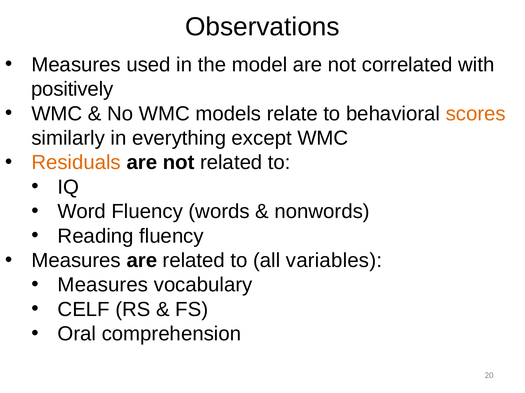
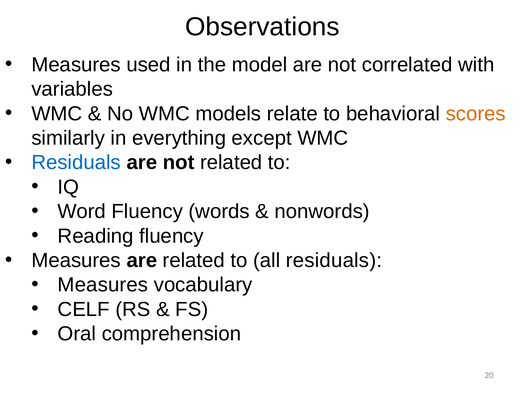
positively: positively -> variables
Residuals at (76, 163) colour: orange -> blue
all variables: variables -> residuals
